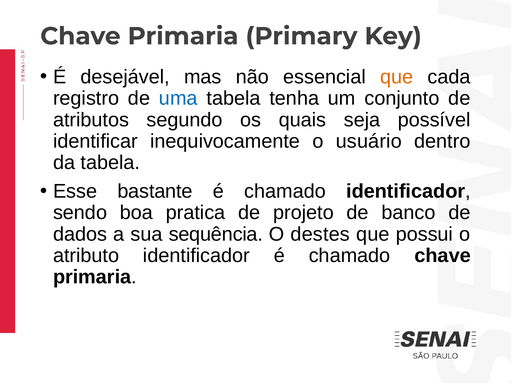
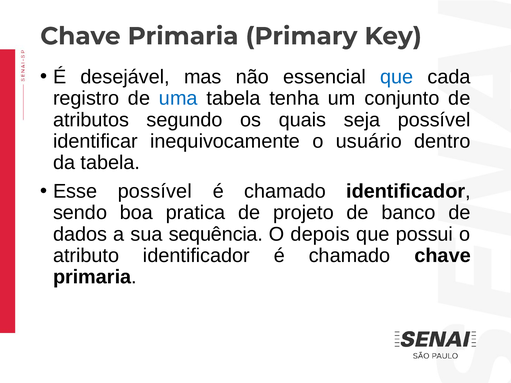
que at (397, 77) colour: orange -> blue
Esse bastante: bastante -> possível
destes: destes -> depois
